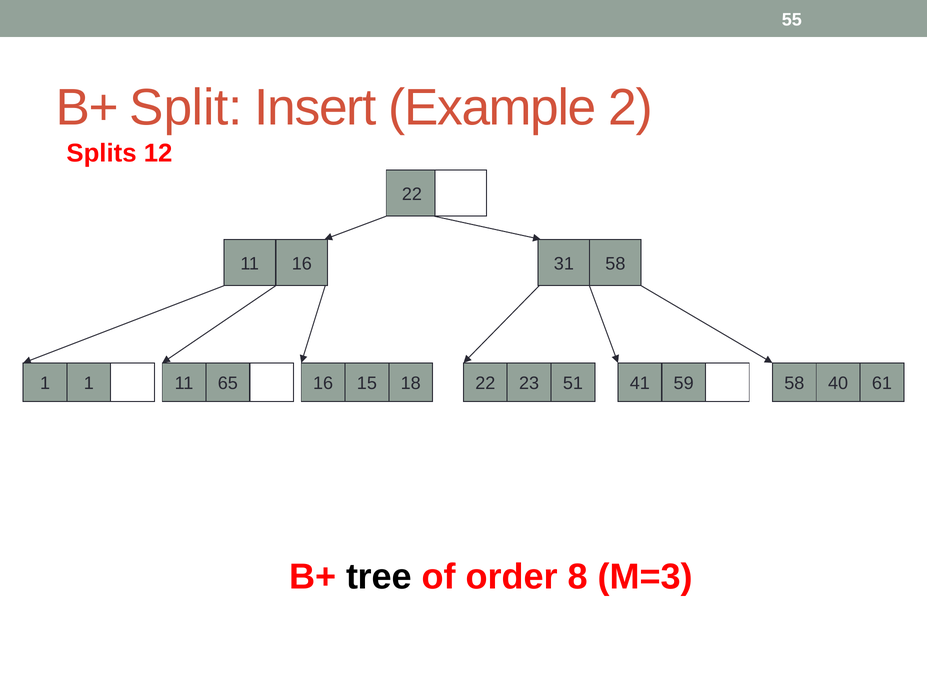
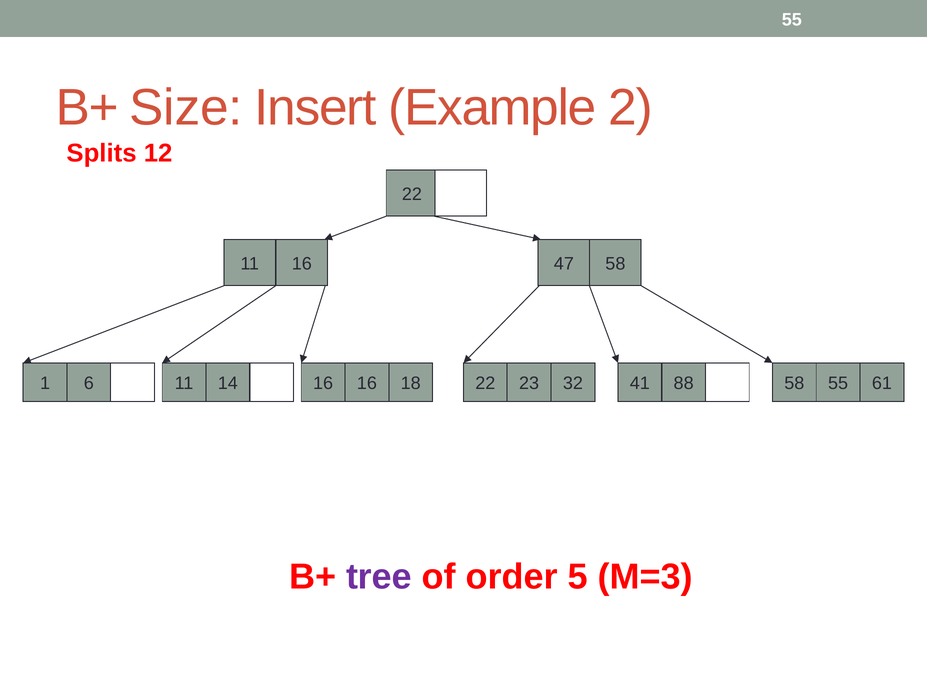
Split: Split -> Size
31: 31 -> 47
1 1: 1 -> 6
65: 65 -> 14
16 15: 15 -> 16
51: 51 -> 32
59: 59 -> 88
58 40: 40 -> 55
tree colour: black -> purple
8: 8 -> 5
